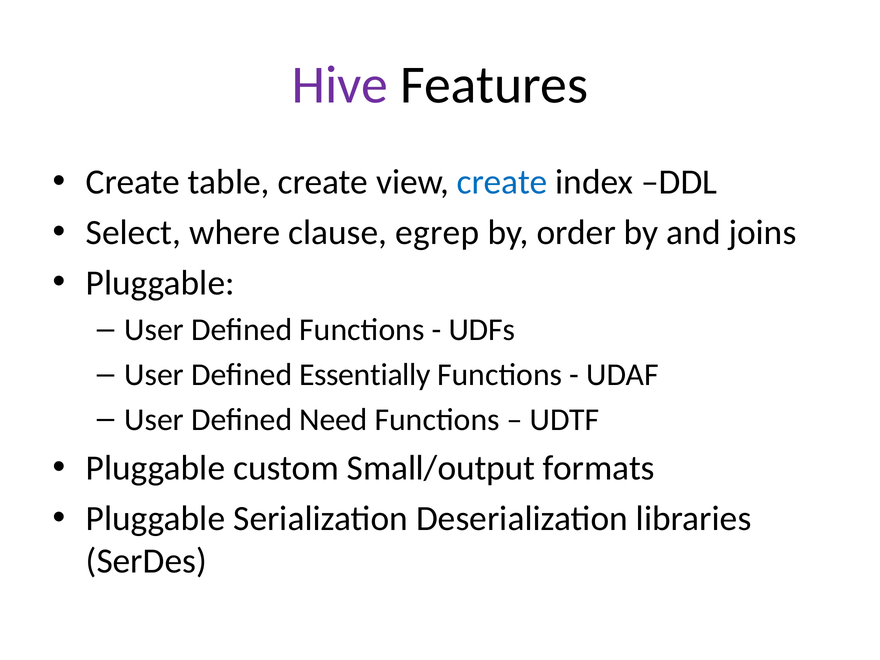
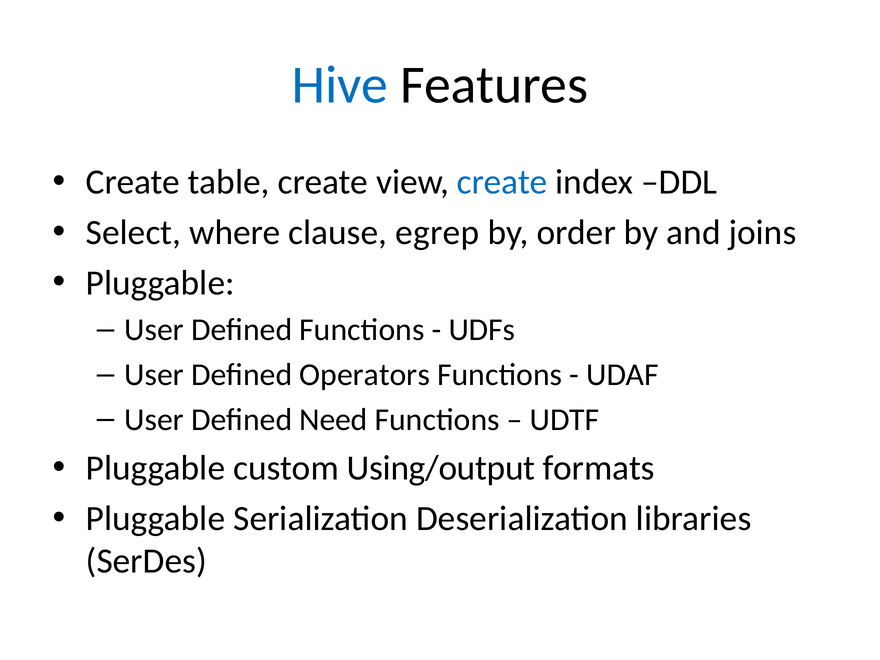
Hive colour: purple -> blue
Essentially: Essentially -> Operators
Small/output: Small/output -> Using/output
